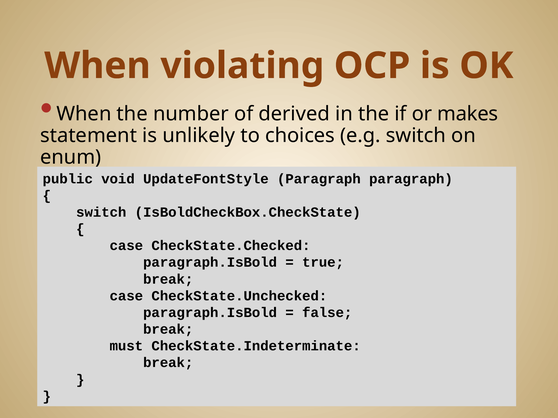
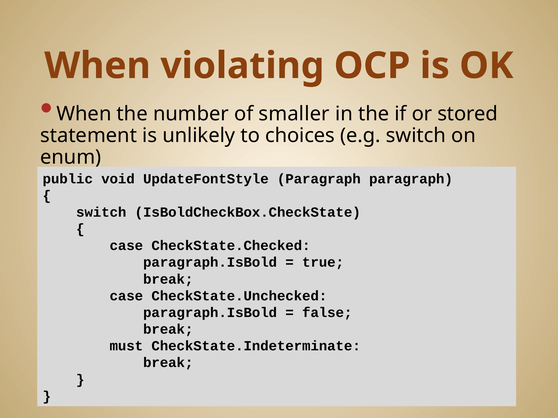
derived: derived -> smaller
makes: makes -> stored
